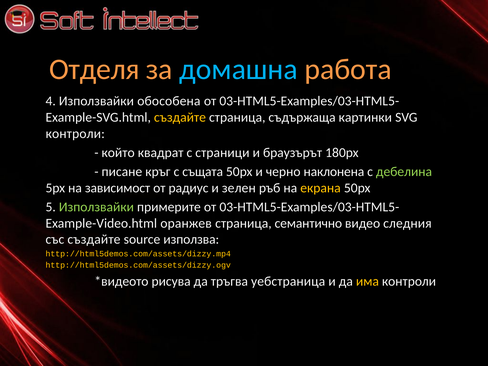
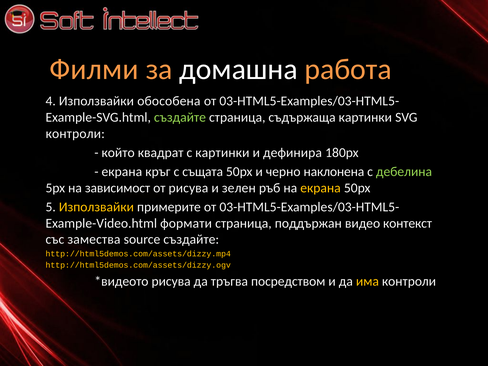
Отделя: Отделя -> Филми
домашна colour: light blue -> white
създайте at (180, 117) colour: yellow -> light green
с страници: страници -> картинки
браузърът: браузърът -> дефинира
писане at (122, 172): писане -> екрана
от радиус: радиус -> рисува
Използвайки at (96, 207) colour: light green -> yellow
оранжев: оранжев -> формати
семантично: семантично -> поддържан
следния: следния -> контекст
със създайте: създайте -> замества
source използва: използва -> създайте
уебстраница: уебстраница -> посредством
